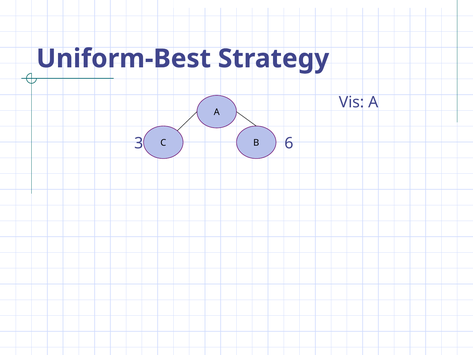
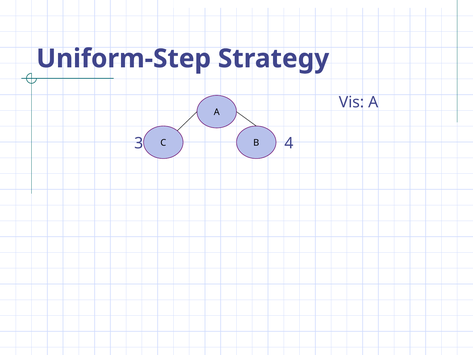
Uniform-Best: Uniform-Best -> Uniform-Step
6: 6 -> 4
